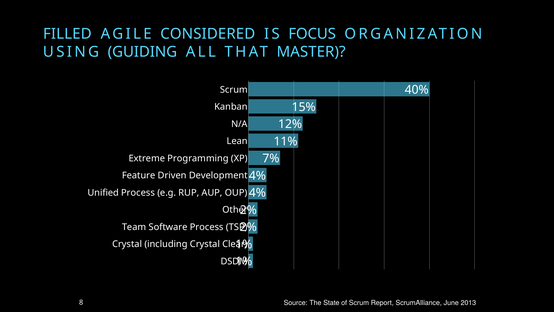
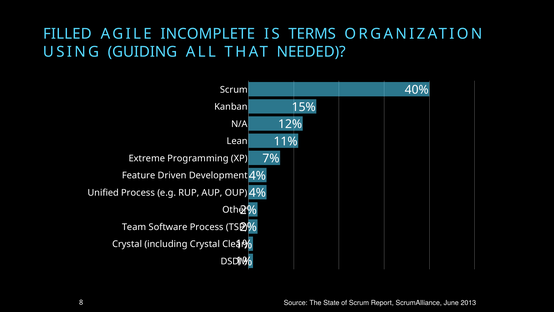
CONSIDERED: CONSIDERED -> INCOMPLETE
FOCUS: FOCUS -> TERMS
MASTER: MASTER -> NEEDED
